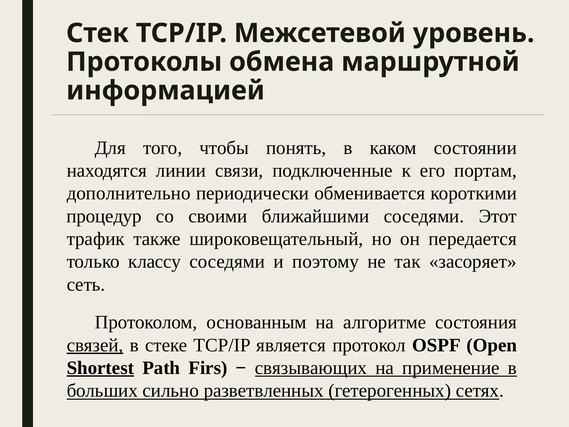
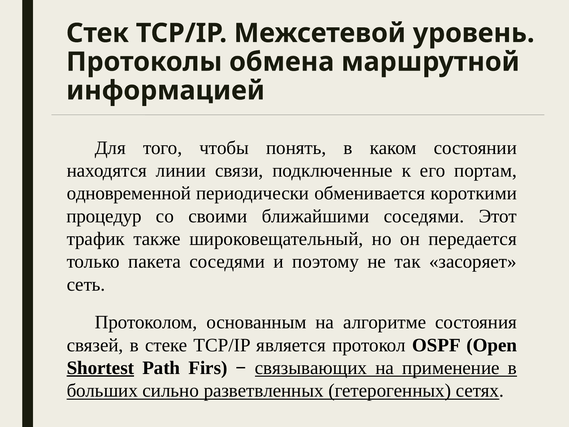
дополнительно: дополнительно -> одновременной
классу: классу -> пакета
связей underline: present -> none
